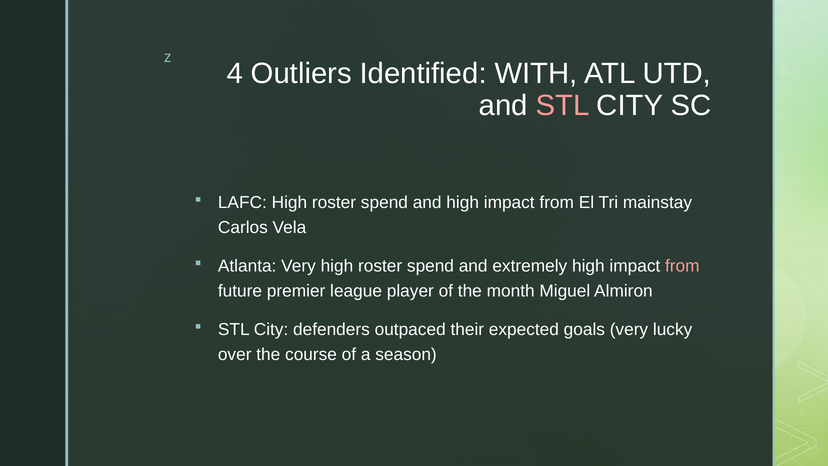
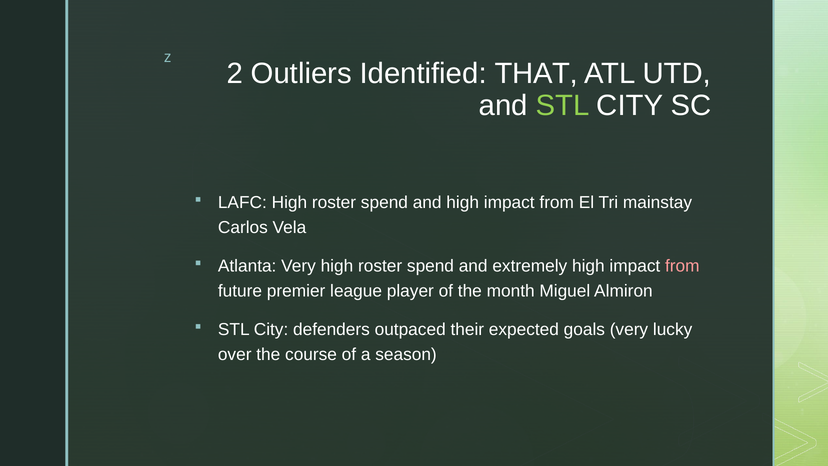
4: 4 -> 2
WITH: WITH -> THAT
STL at (563, 105) colour: pink -> light green
